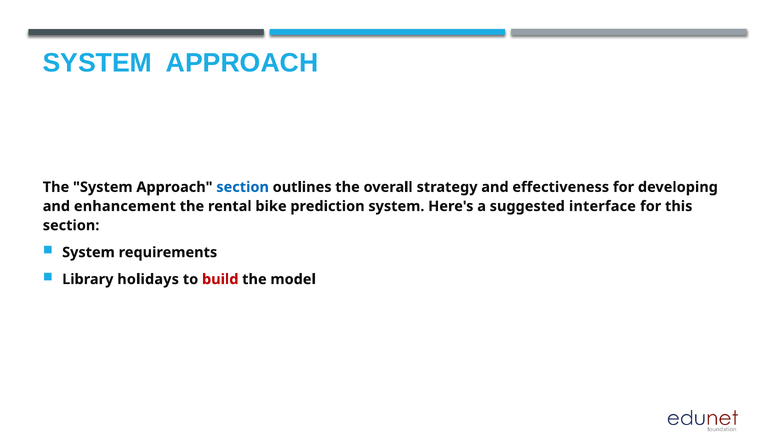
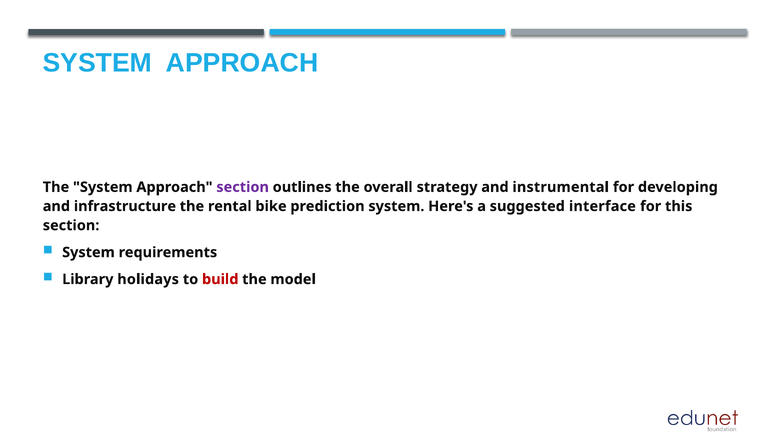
section at (243, 187) colour: blue -> purple
effectiveness: effectiveness -> instrumental
enhancement: enhancement -> infrastructure
